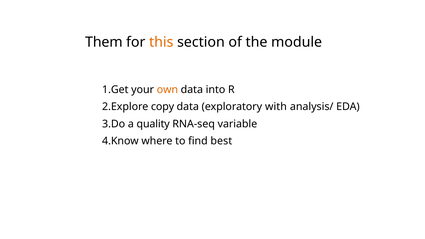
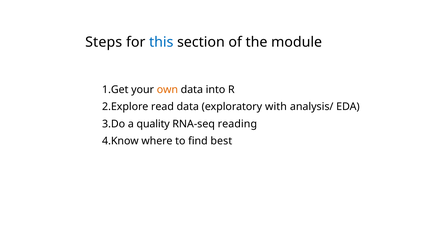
Them: Them -> Steps
this colour: orange -> blue
copy: copy -> read
variable: variable -> reading
